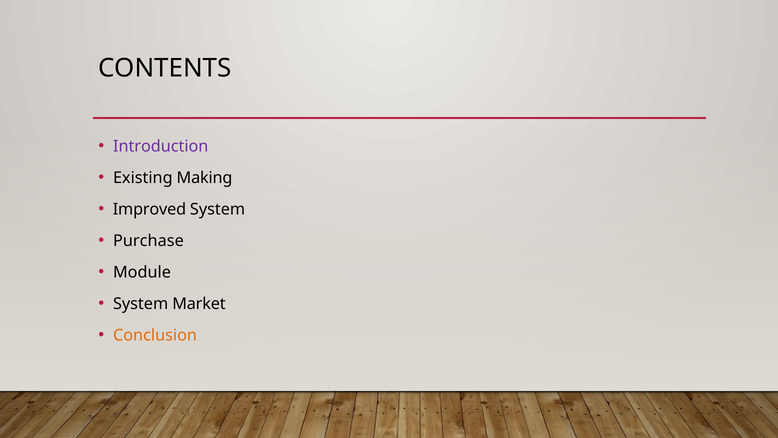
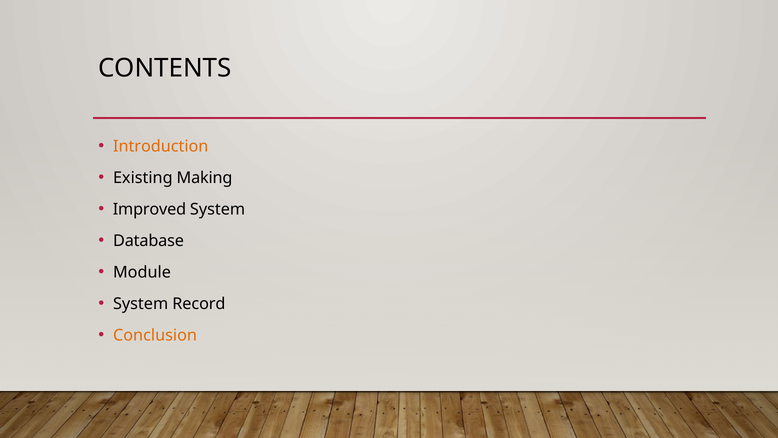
Introduction colour: purple -> orange
Purchase: Purchase -> Database
Market: Market -> Record
